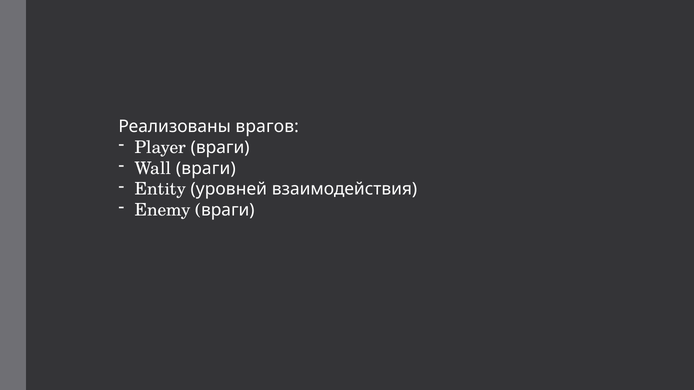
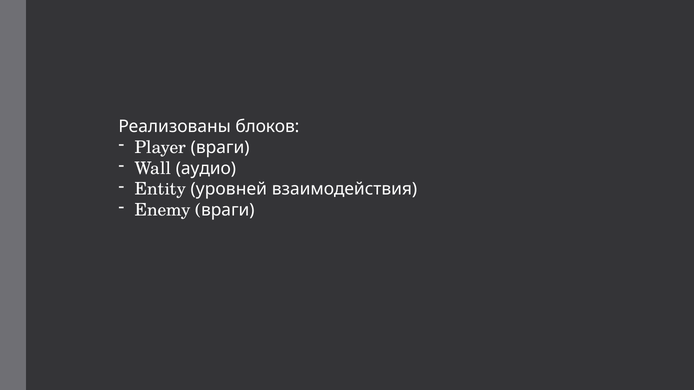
врагов: врагов -> блоков
Wall враги: враги -> аудио
